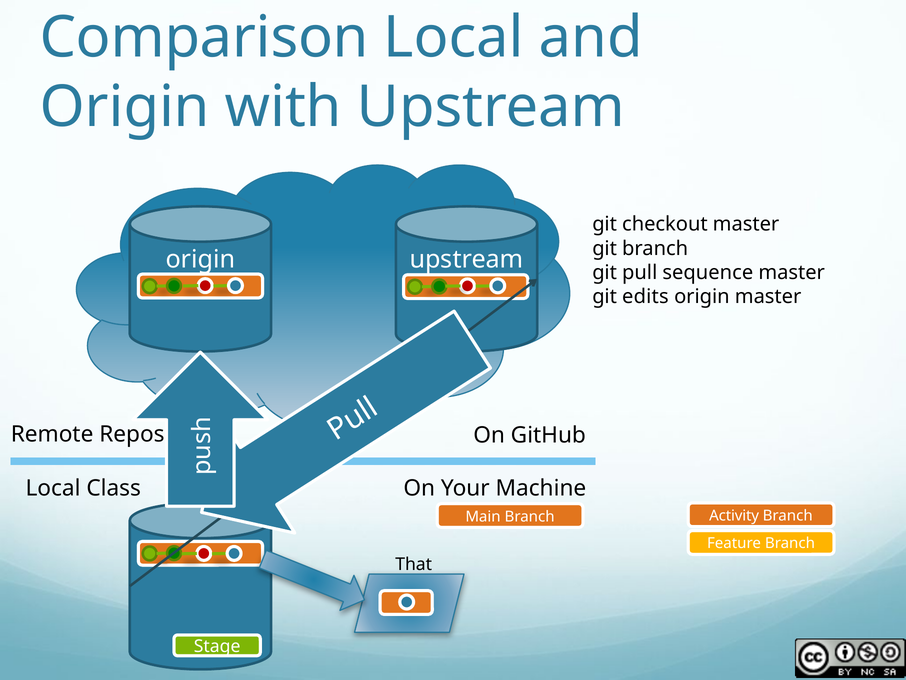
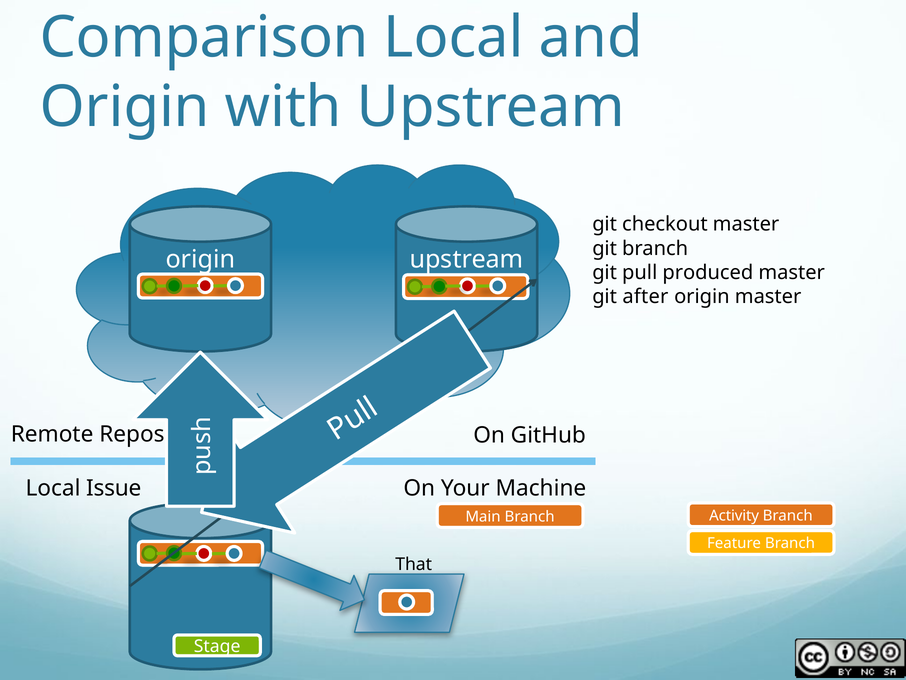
sequence: sequence -> produced
edits: edits -> after
Class: Class -> Issue
